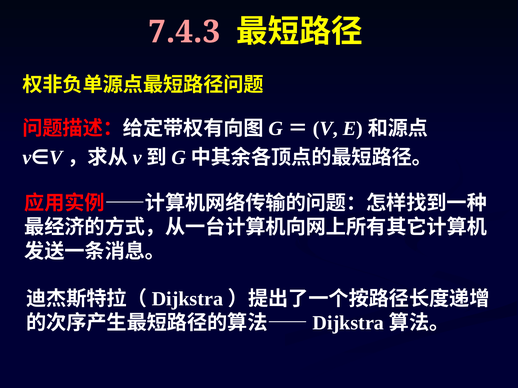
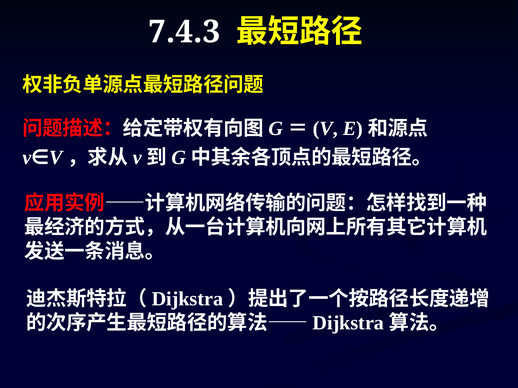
7.4.3 colour: pink -> white
